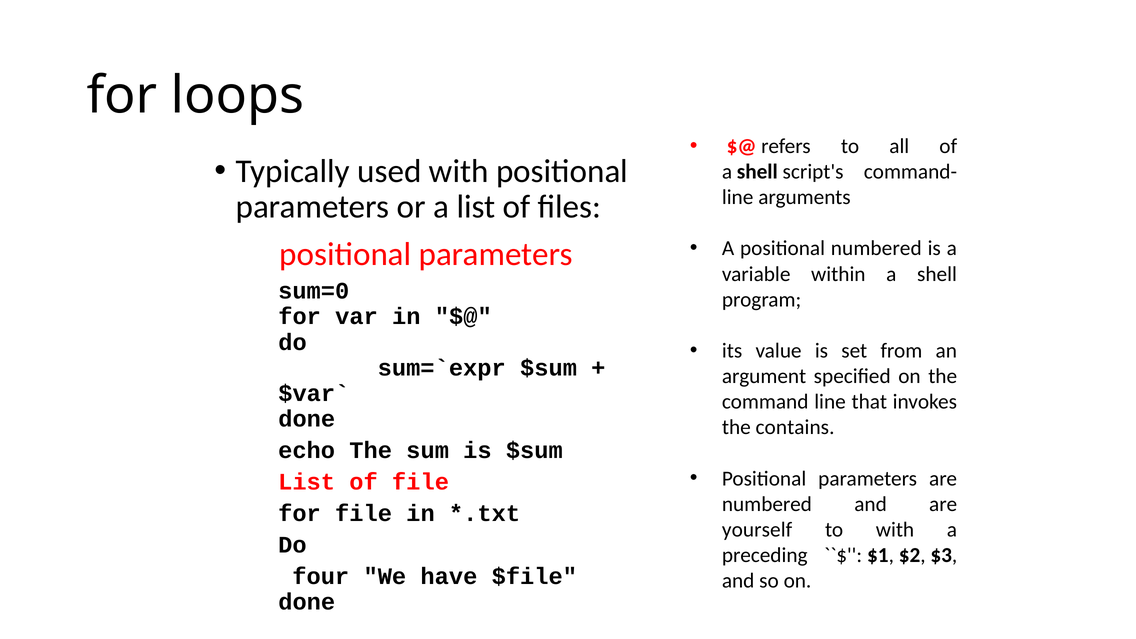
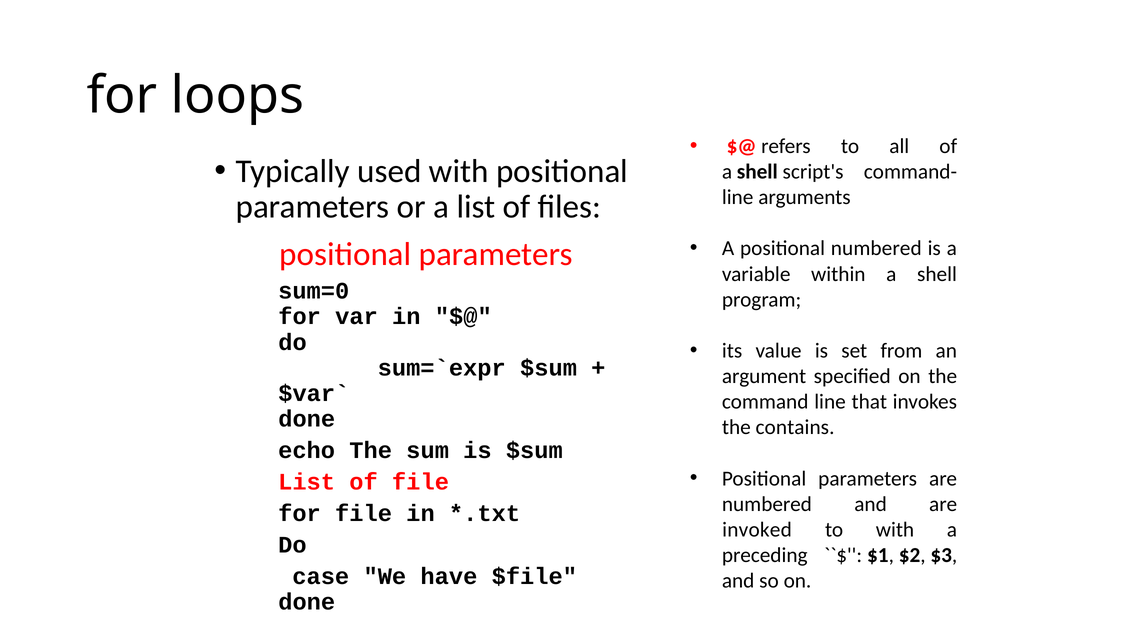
yourself: yourself -> invoked
four: four -> case
